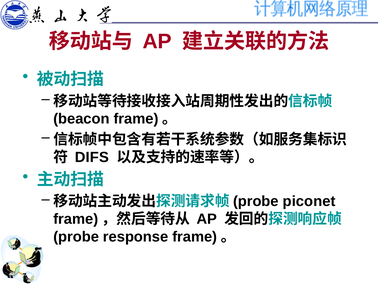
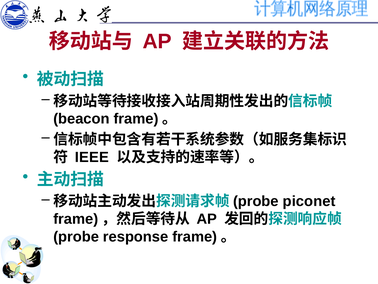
DIFS: DIFS -> IEEE
